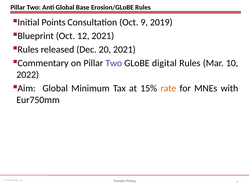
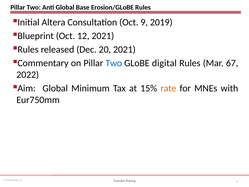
Points: Points -> Altera
Two at (114, 63) colour: purple -> blue
10: 10 -> 67
